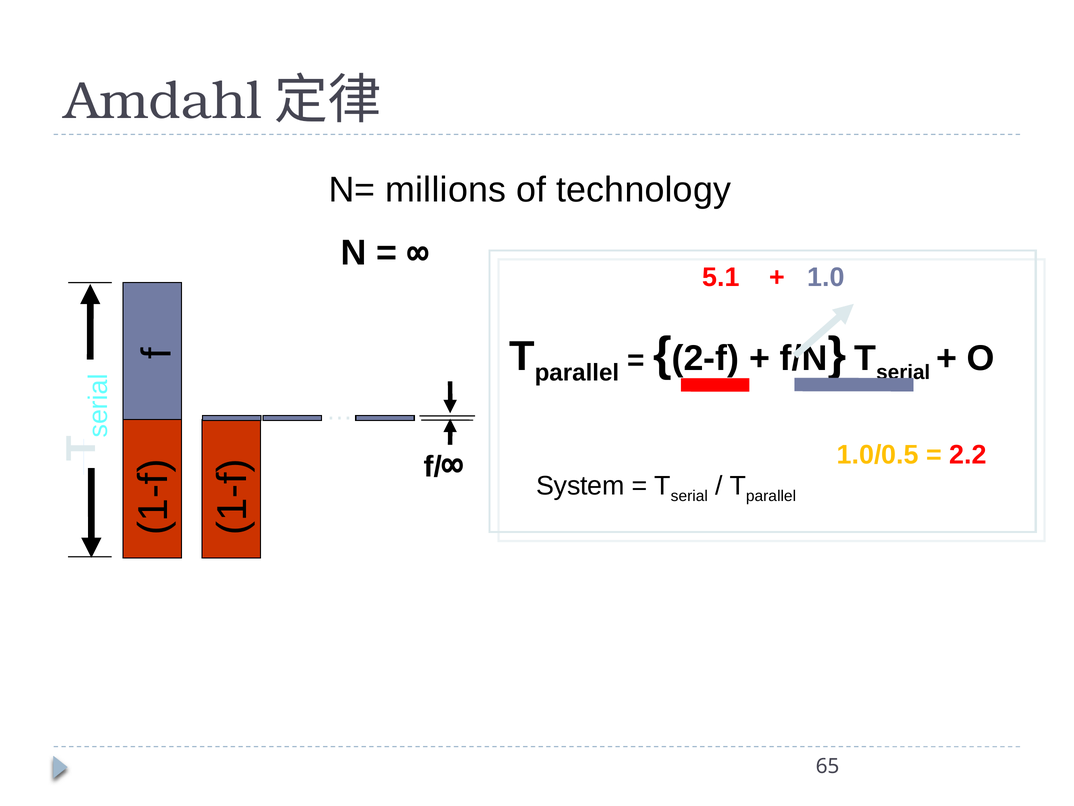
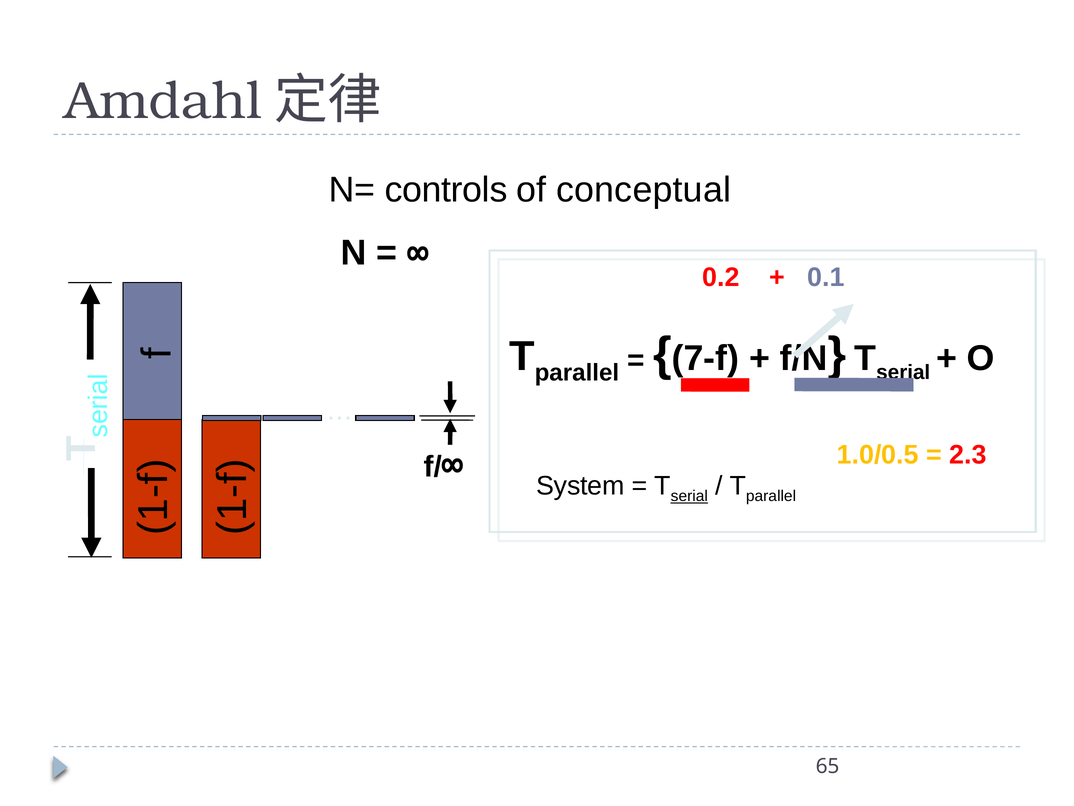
millions: millions -> controls
technology: technology -> conceptual
5.1: 5.1 -> 0.2
1.0: 1.0 -> 0.1
2-f: 2-f -> 7-f
2.2: 2.2 -> 2.3
serial at (689, 496) underline: none -> present
